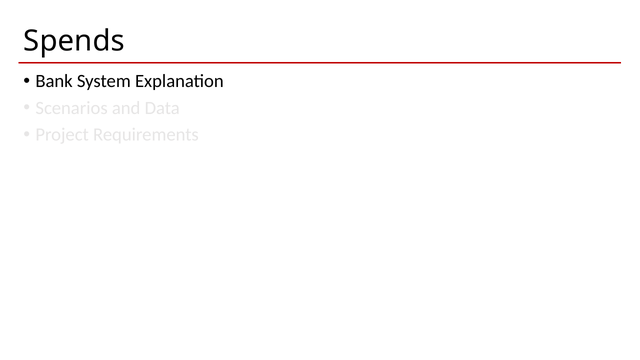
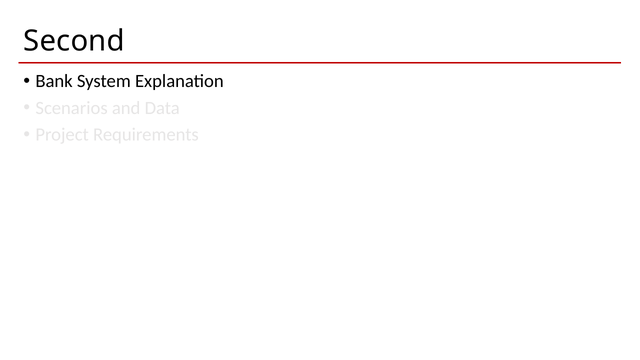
Spends: Spends -> Second
